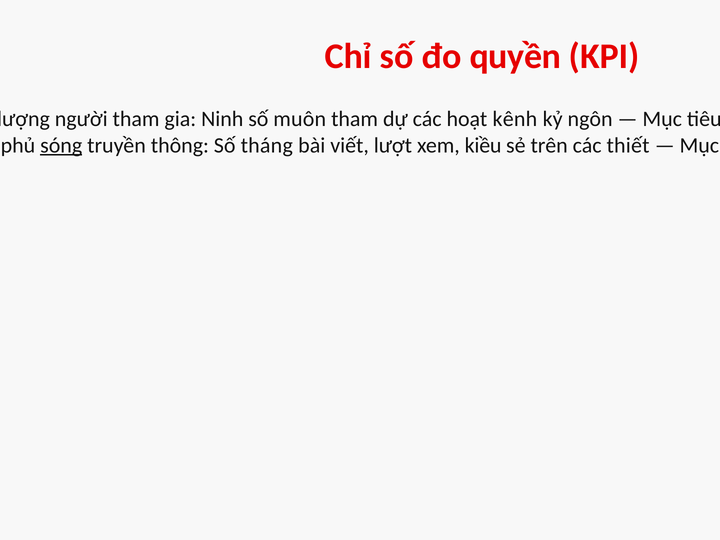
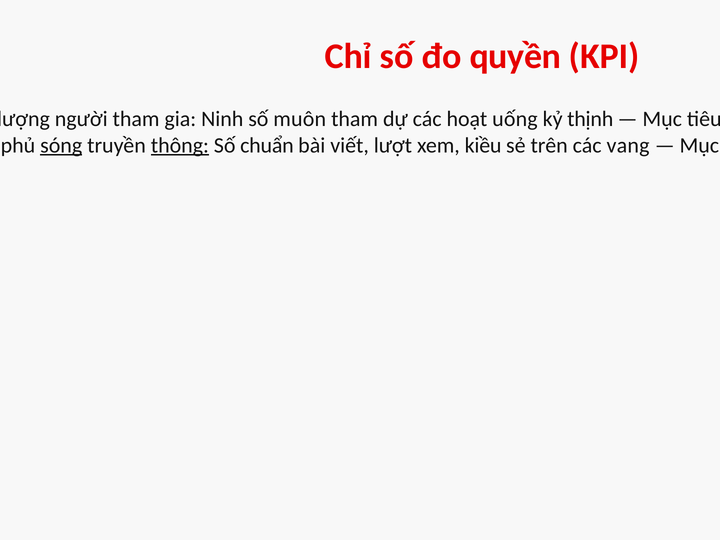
kênh: kênh -> uống
ngôn: ngôn -> thịnh
thông underline: none -> present
tháng: tháng -> chuẩn
thiết: thiết -> vang
